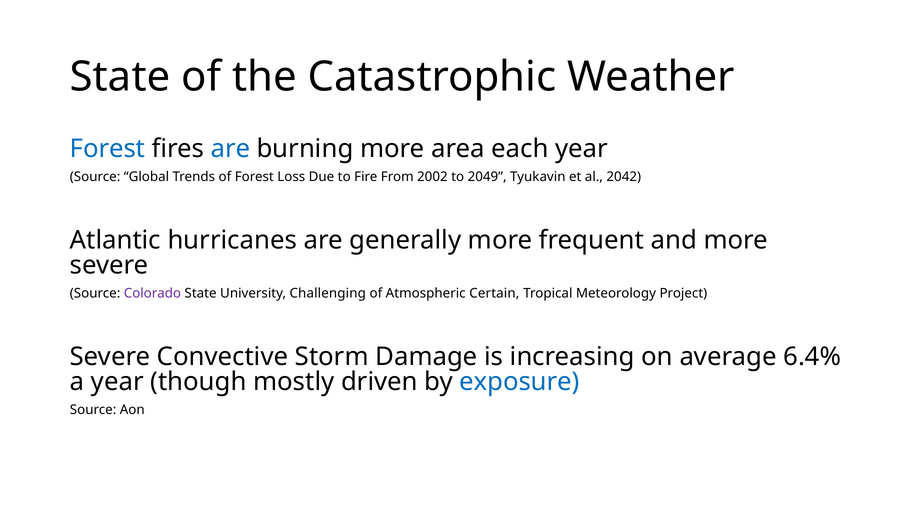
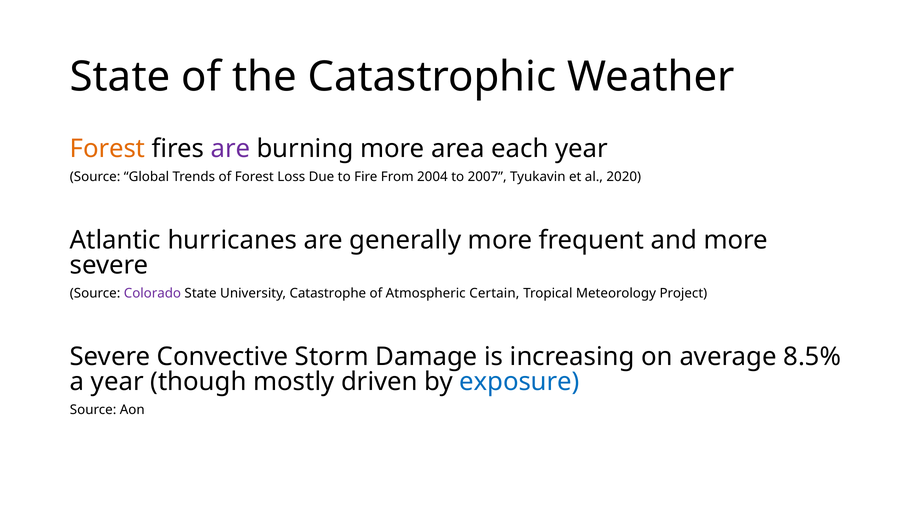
Forest at (108, 149) colour: blue -> orange
are at (231, 149) colour: blue -> purple
2002: 2002 -> 2004
2049: 2049 -> 2007
2042: 2042 -> 2020
Challenging: Challenging -> Catastrophe
6.4%: 6.4% -> 8.5%
